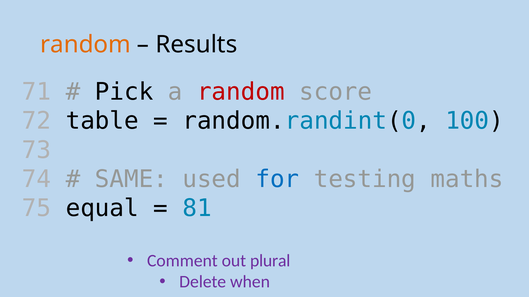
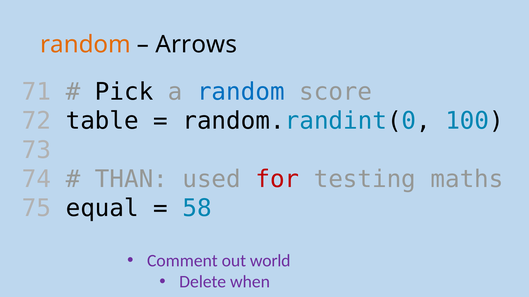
Results: Results -> Arrows
random at (241, 92) colour: red -> blue
SAME: SAME -> THAN
for colour: blue -> red
81: 81 -> 58
plural: plural -> world
